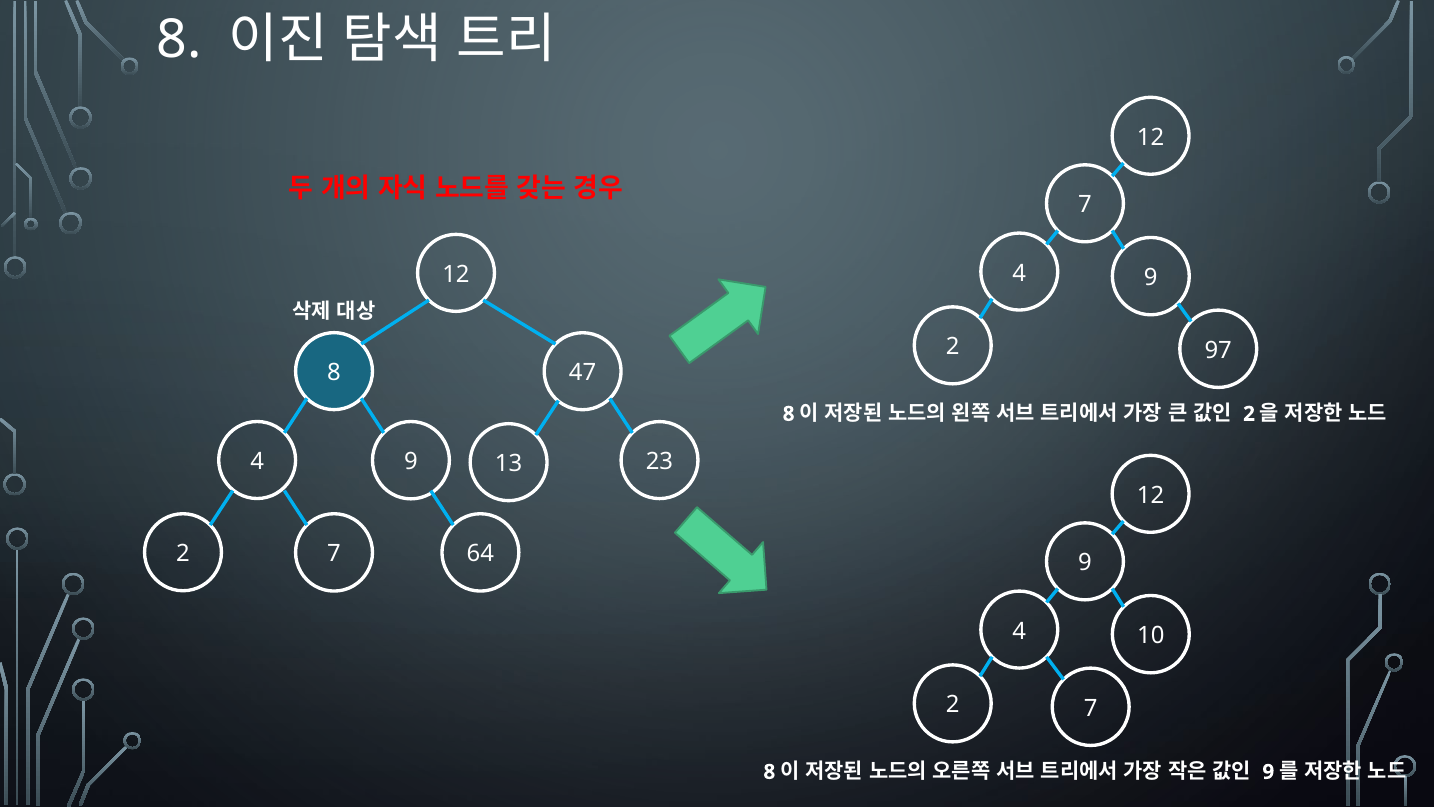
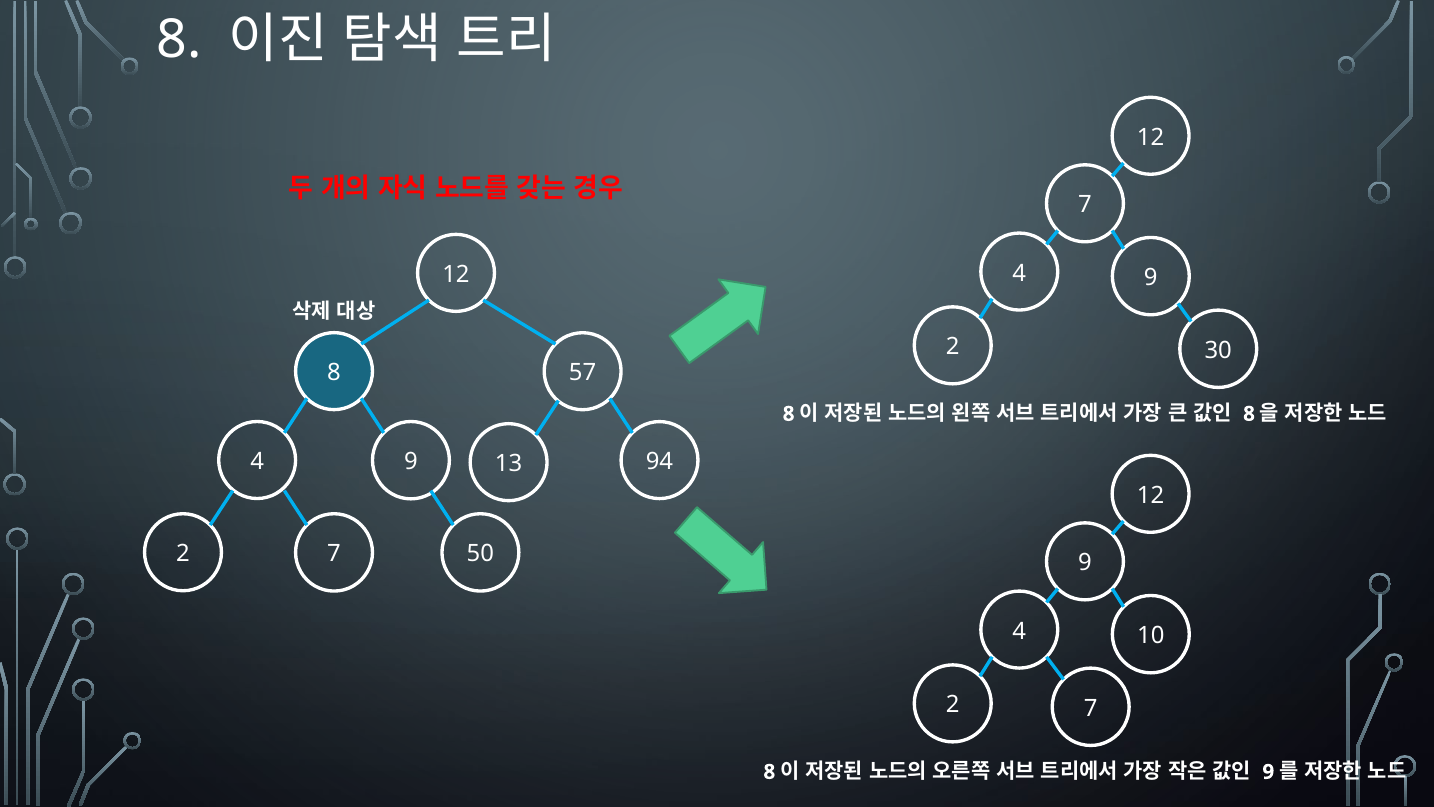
97: 97 -> 30
47: 47 -> 57
2 at (1249, 414): 2 -> 8
23: 23 -> 94
64: 64 -> 50
